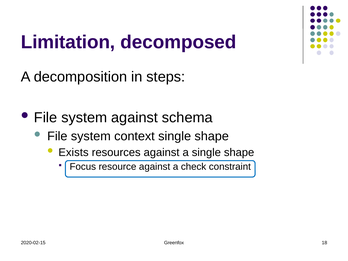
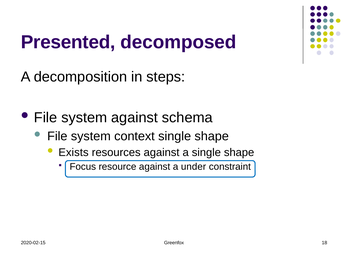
Limitation: Limitation -> Presented
check: check -> under
